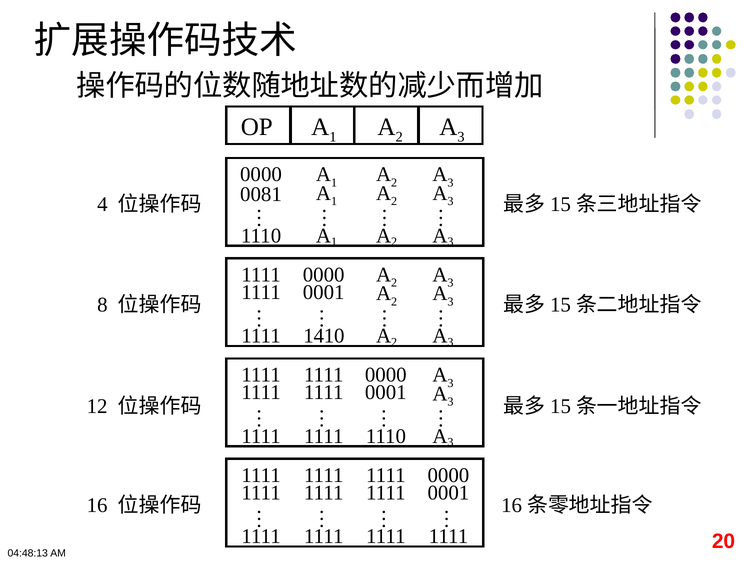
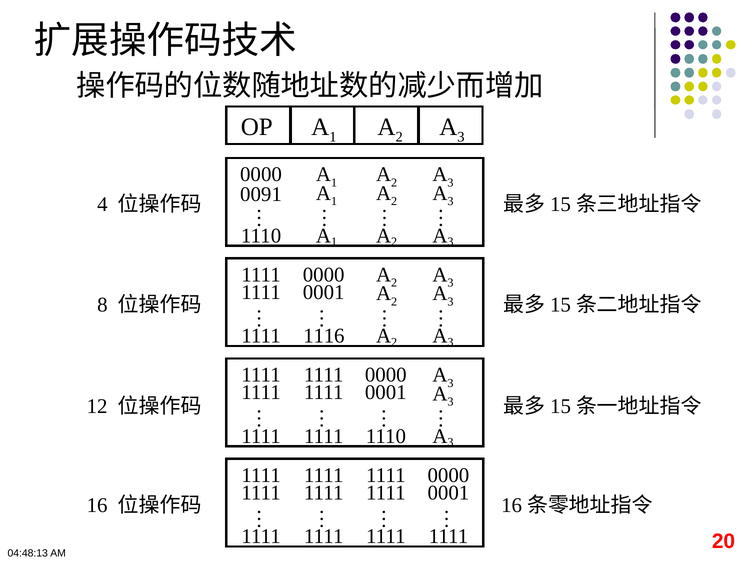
0081: 0081 -> 0091
1410: 1410 -> 1116
